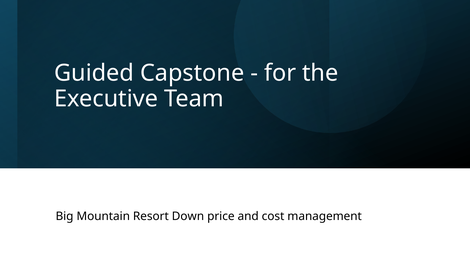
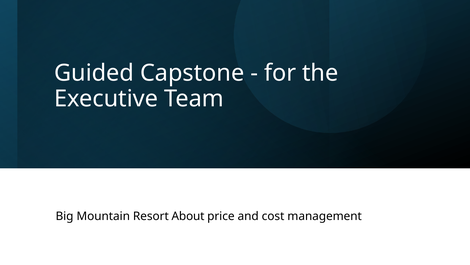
Down: Down -> About
